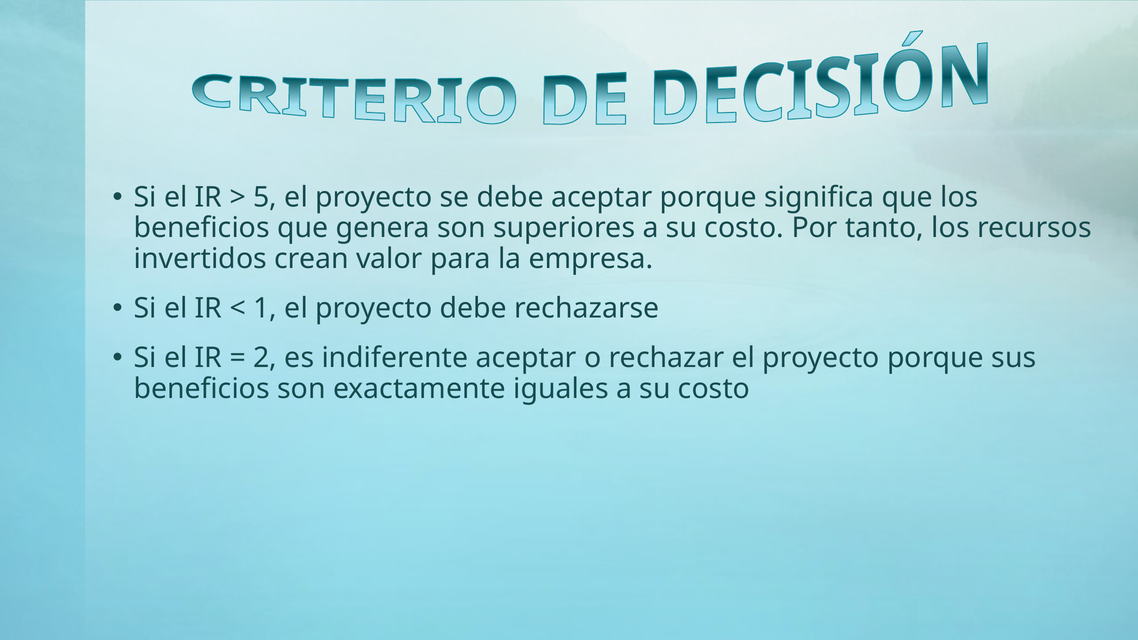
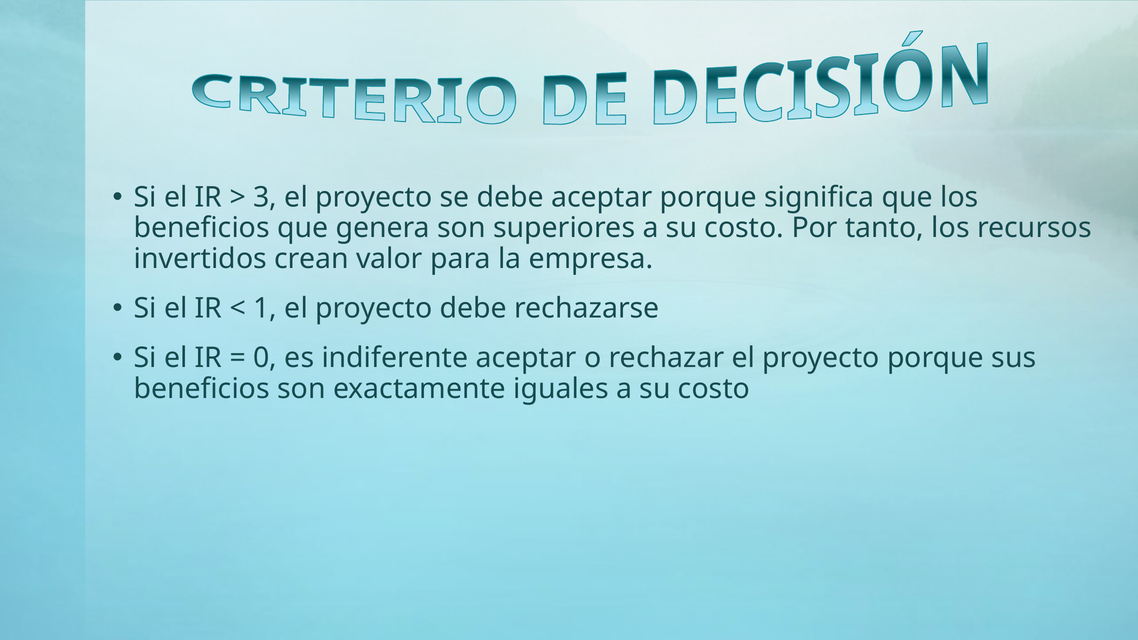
5: 5 -> 3
2: 2 -> 0
